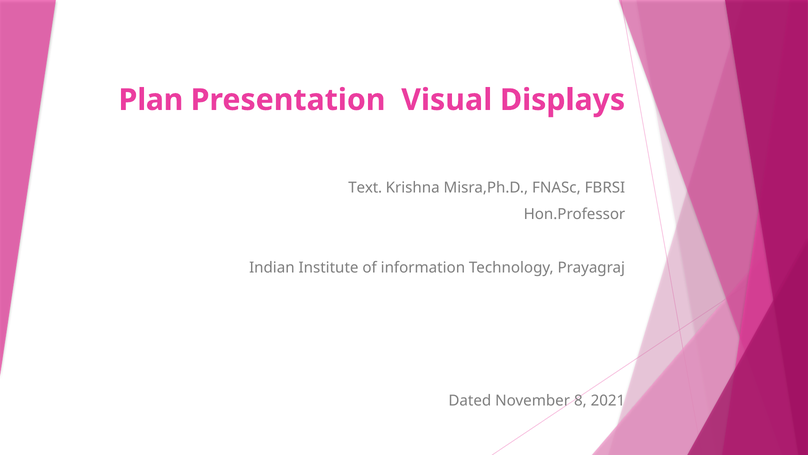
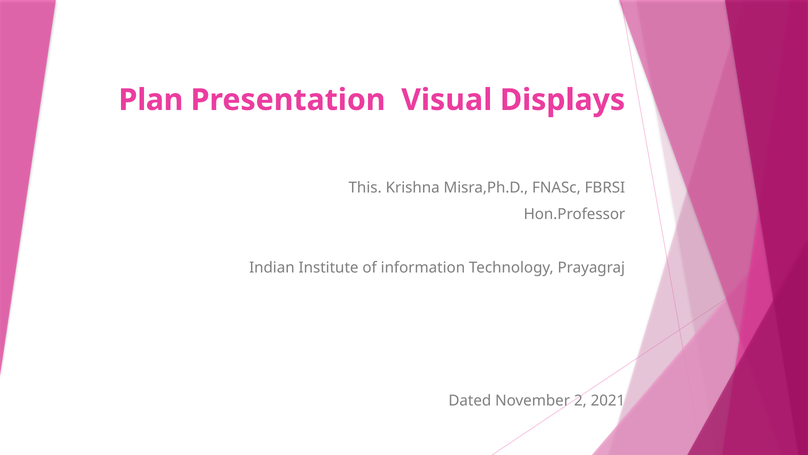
Text: Text -> This
8: 8 -> 2
